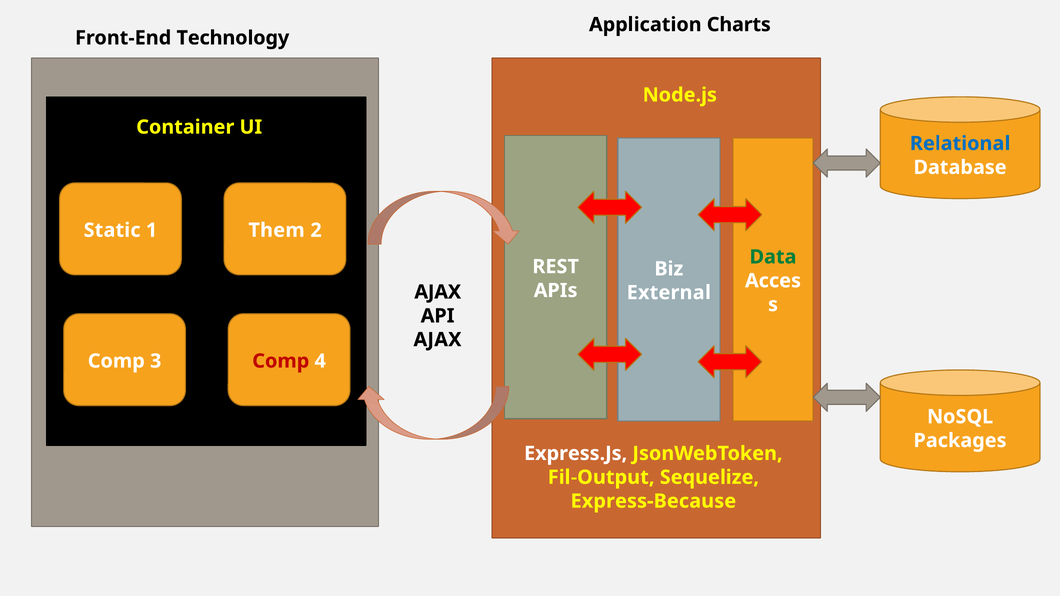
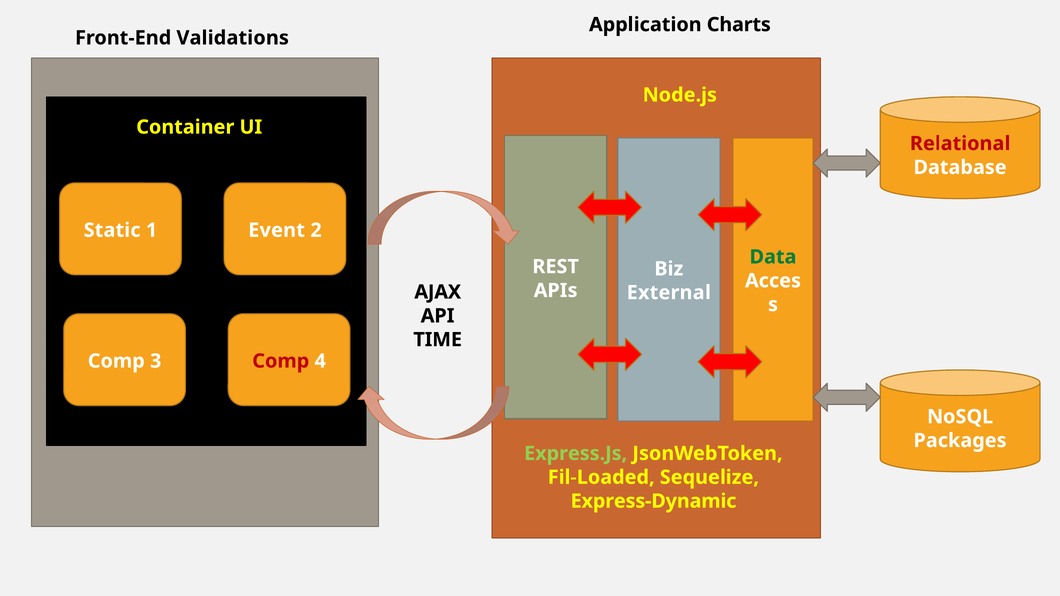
Technology: Technology -> Validations
Relational colour: blue -> red
Them: Them -> Event
AJAX at (437, 340): AJAX -> TIME
Express.Js colour: white -> light green
Fil-Output: Fil-Output -> Fil-Loaded
Express-Because: Express-Because -> Express-Dynamic
